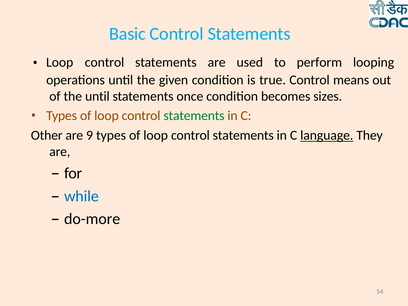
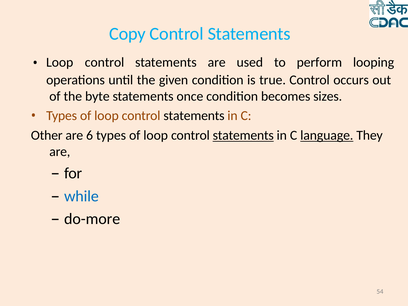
Basic: Basic -> Copy
means: means -> occurs
the until: until -> byte
statements at (194, 116) colour: green -> black
9: 9 -> 6
statements at (243, 135) underline: none -> present
